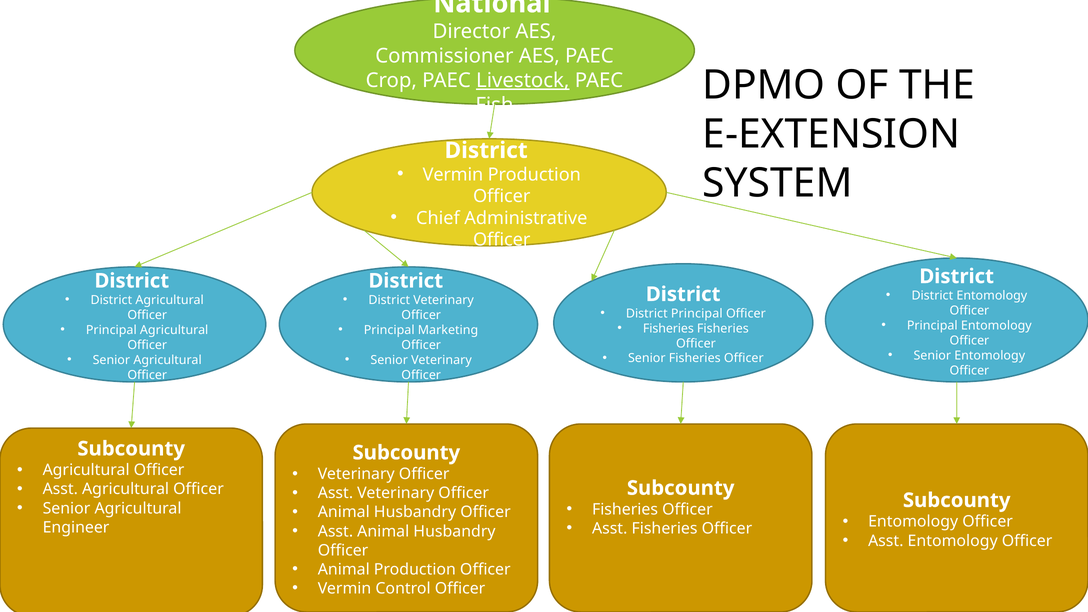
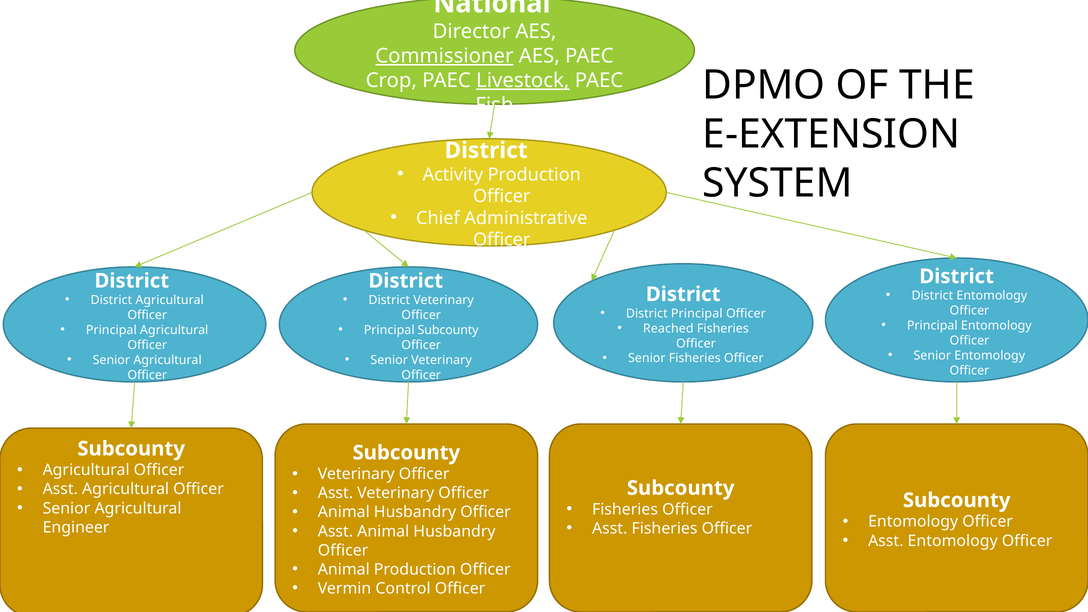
Commissioner underline: none -> present
Vermin at (453, 175): Vermin -> Activity
Fisheries at (668, 328): Fisheries -> Reached
Principal Marketing: Marketing -> Subcounty
